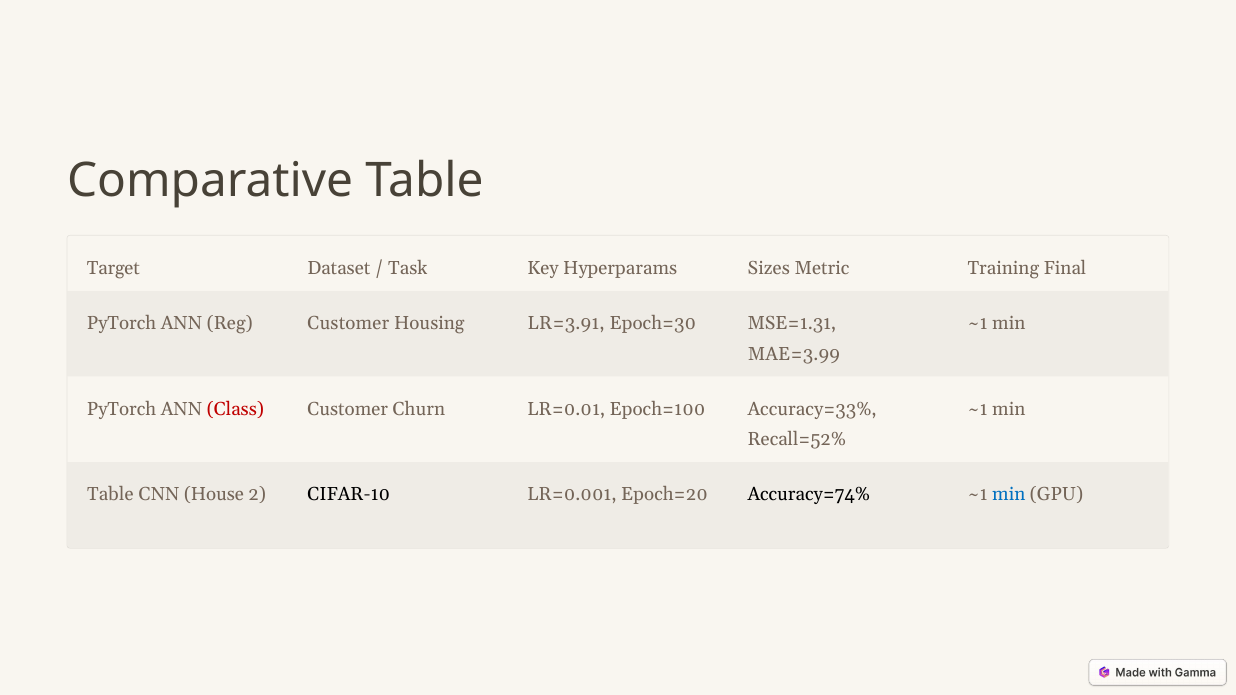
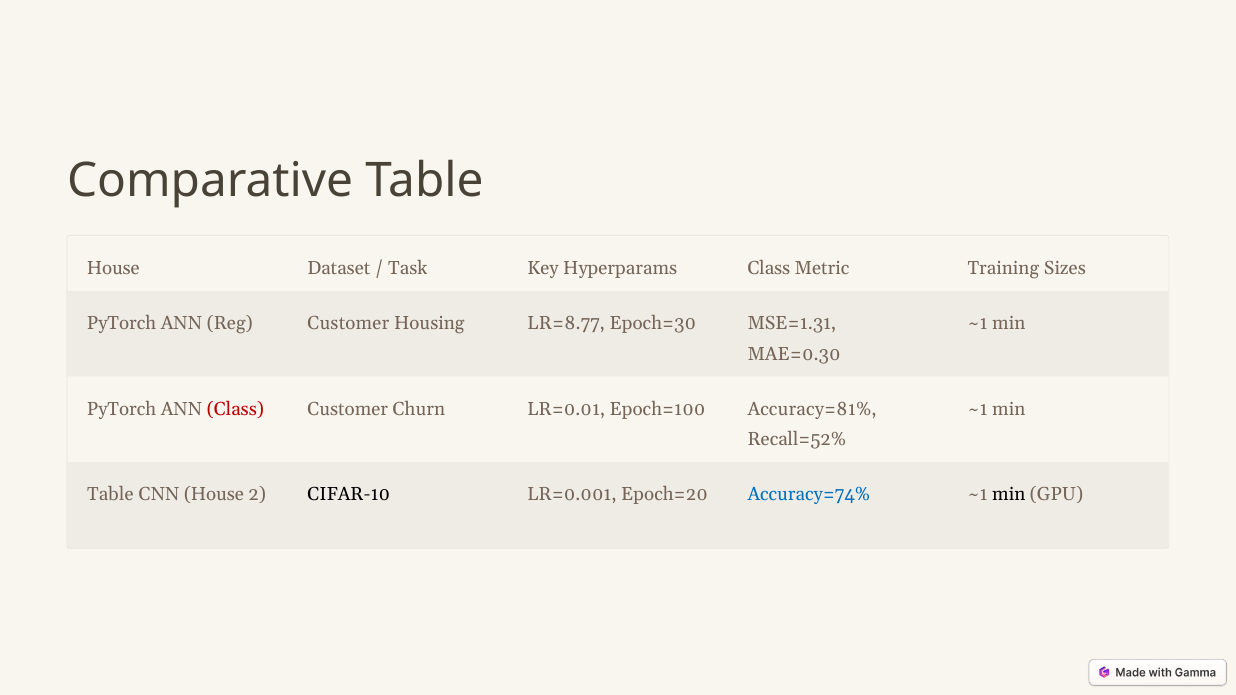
Target at (113, 269): Target -> House
Hyperparams Sizes: Sizes -> Class
Final: Final -> Sizes
LR=3.91: LR=3.91 -> LR=8.77
MAE=3.99: MAE=3.99 -> MAE=0.30
Accuracy=33%: Accuracy=33% -> Accuracy=81%
Accuracy=74% colour: black -> blue
min at (1009, 495) colour: blue -> black
